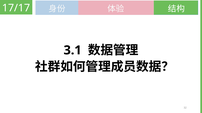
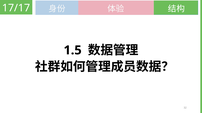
3.1: 3.1 -> 1.5
